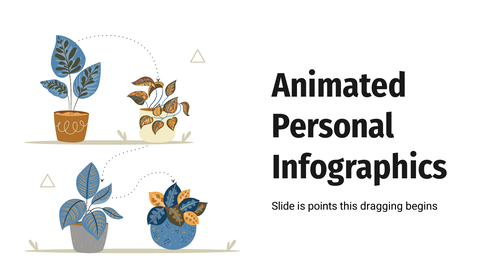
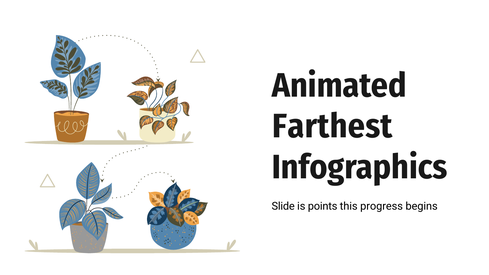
Personal: Personal -> Farthest
dragging: dragging -> progress
